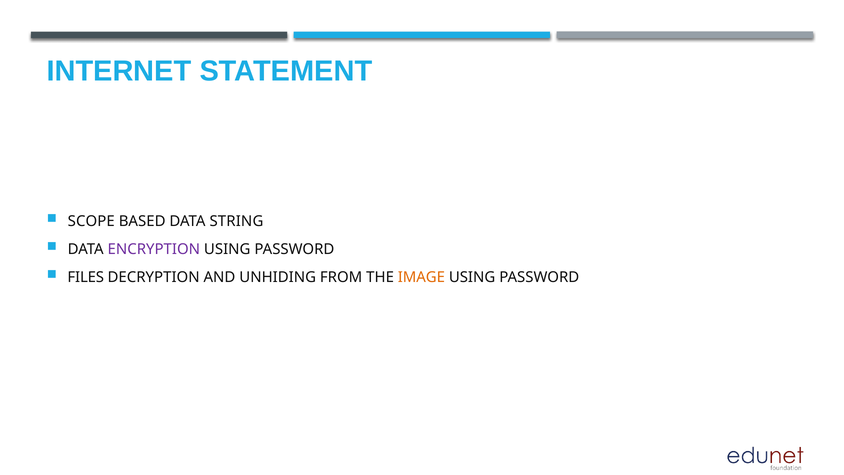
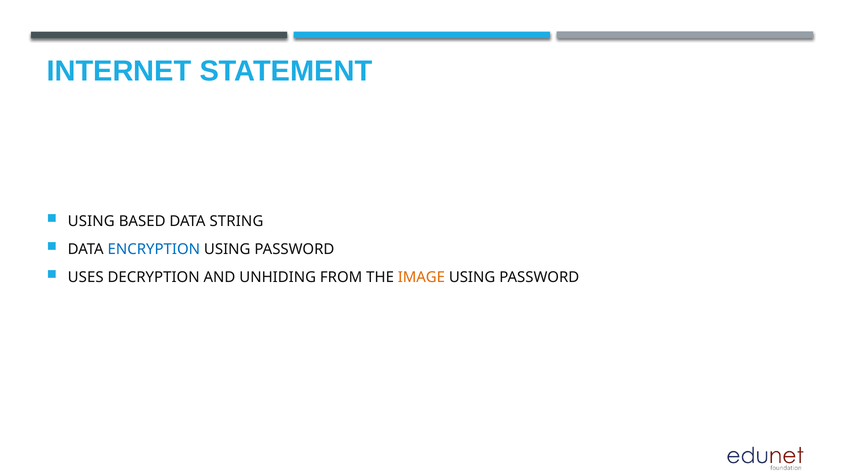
SCOPE at (91, 221): SCOPE -> USING
ENCRYPTION colour: purple -> blue
FILES: FILES -> USES
